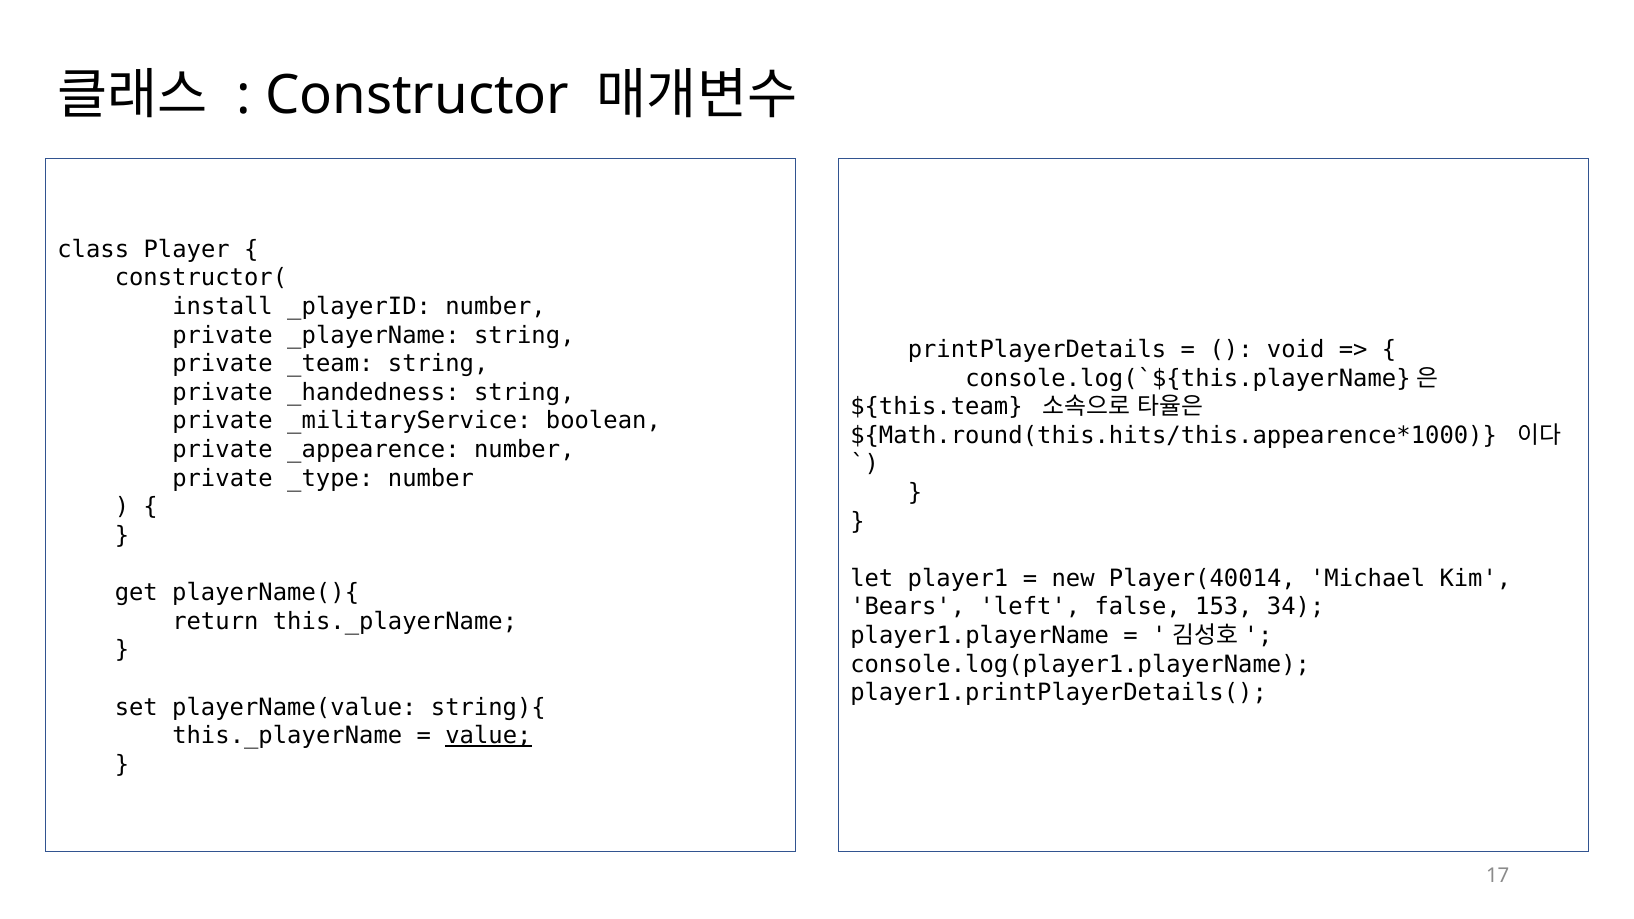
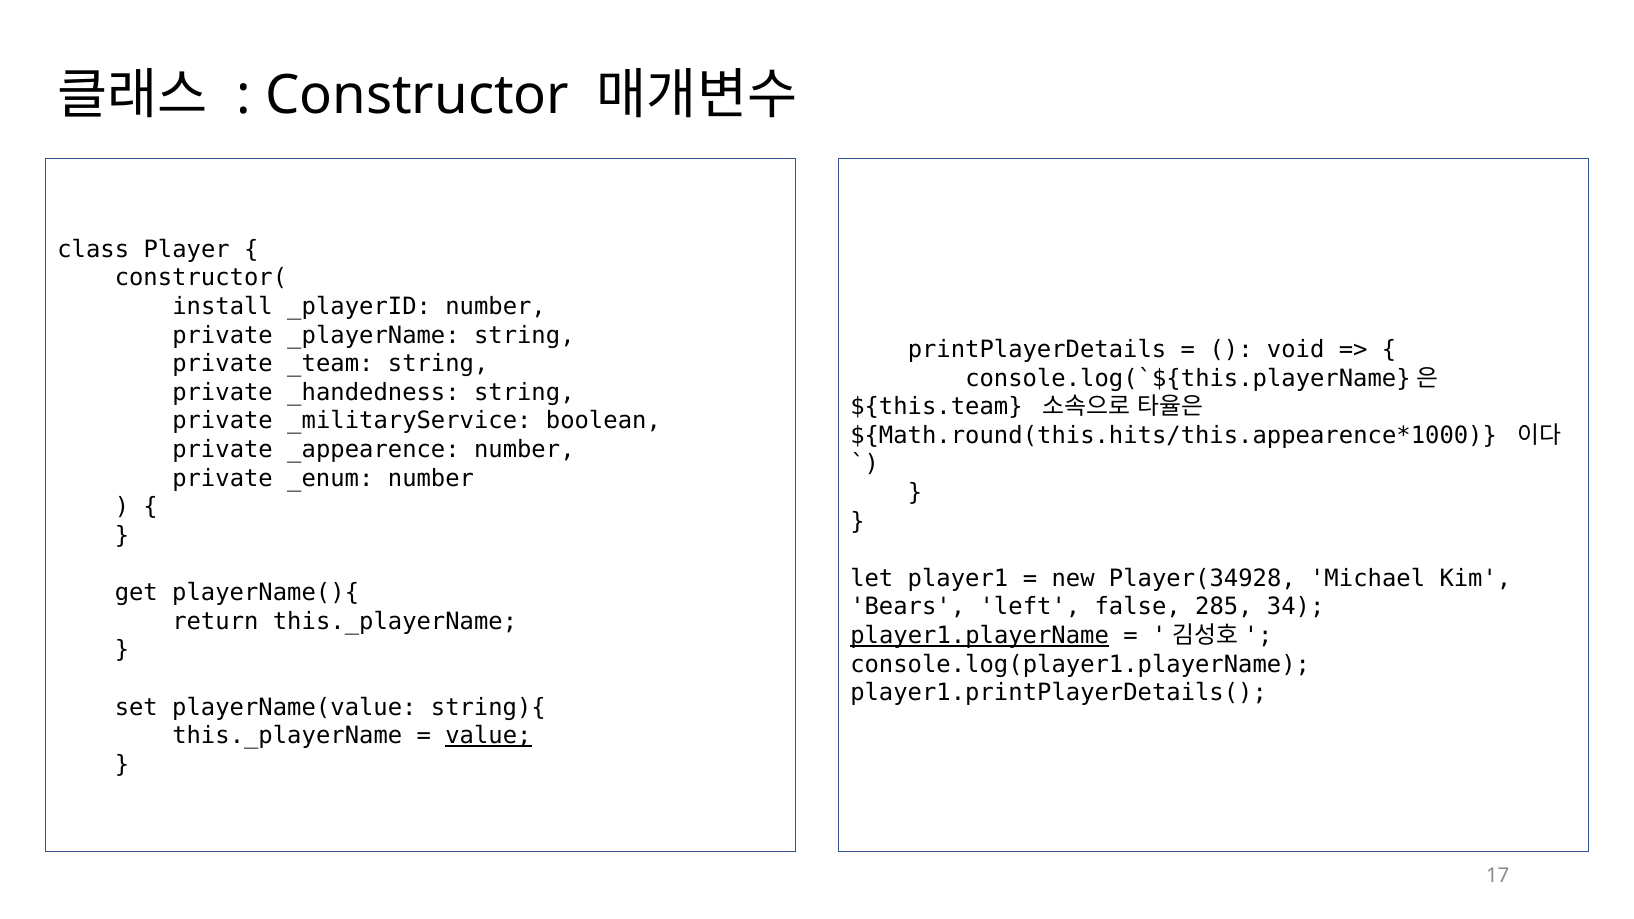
_type: _type -> _enum
Player(40014: Player(40014 -> Player(34928
153: 153 -> 285
player1.playerName underline: none -> present
